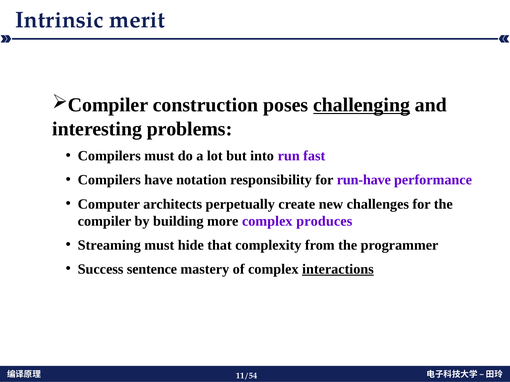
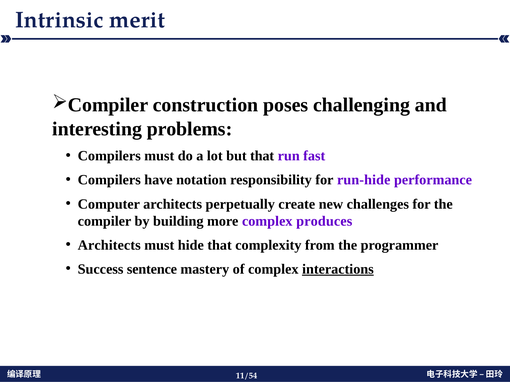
challenging underline: present -> none
but into: into -> that
run-have: run-have -> run-hide
Streaming at (109, 245): Streaming -> Architects
